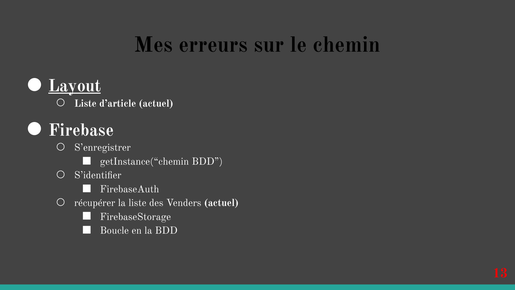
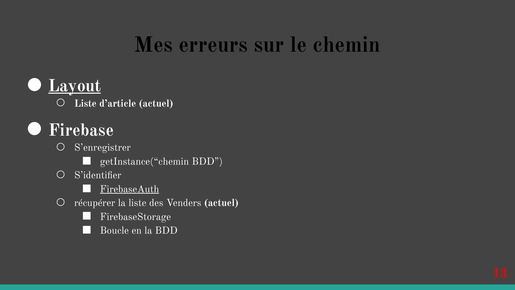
FirebaseAuth underline: none -> present
